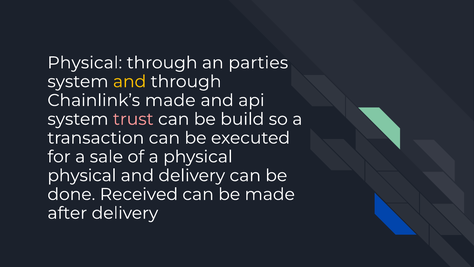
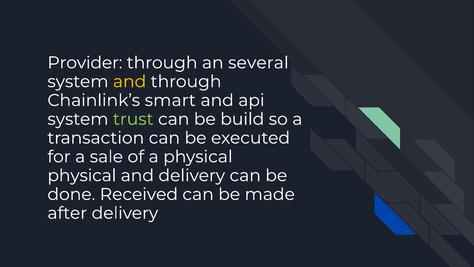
Physical at (85, 63): Physical -> Provider
parties: parties -> several
Chainlink’s made: made -> smart
trust colour: pink -> light green
